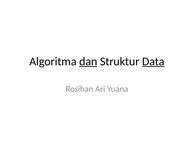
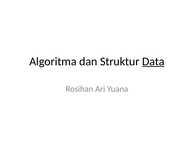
dan underline: present -> none
